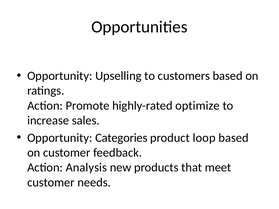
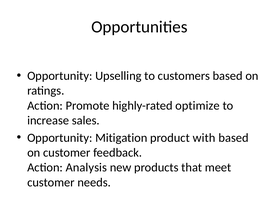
Categories: Categories -> Mitigation
loop: loop -> with
